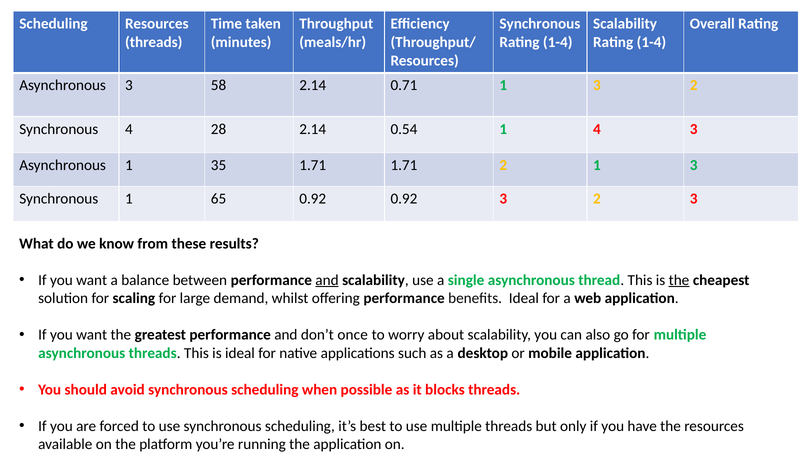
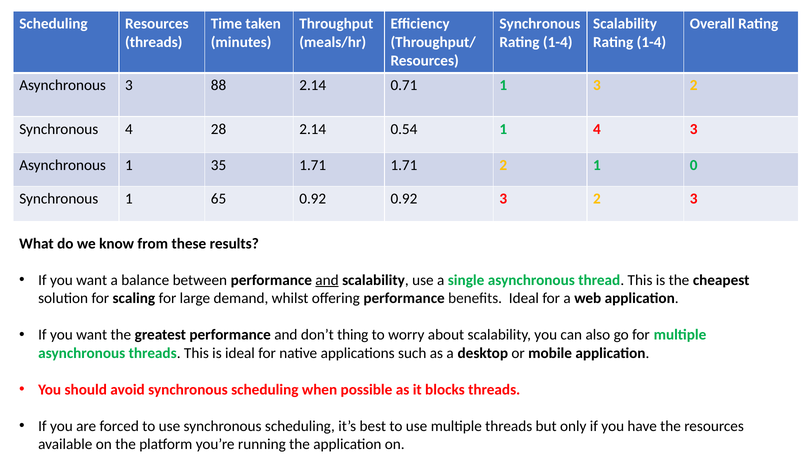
58: 58 -> 88
2 1 3: 3 -> 0
the at (679, 280) underline: present -> none
once: once -> thing
